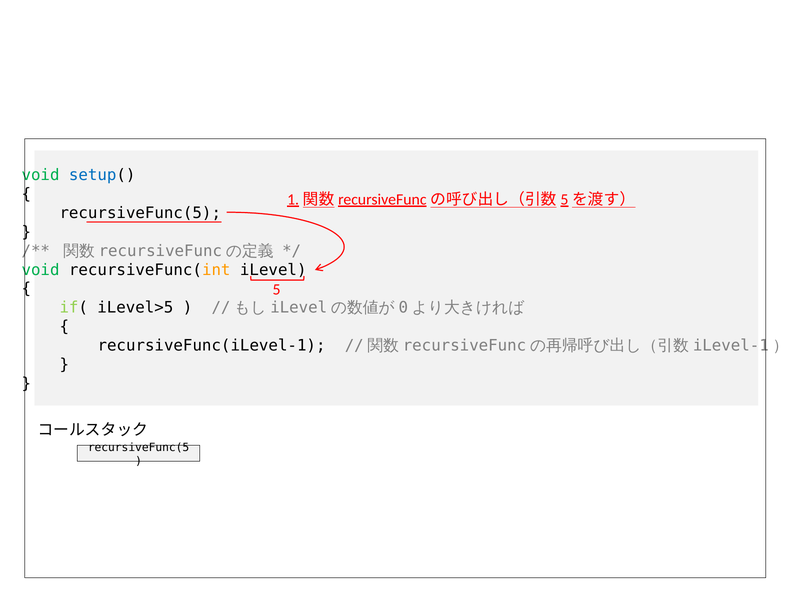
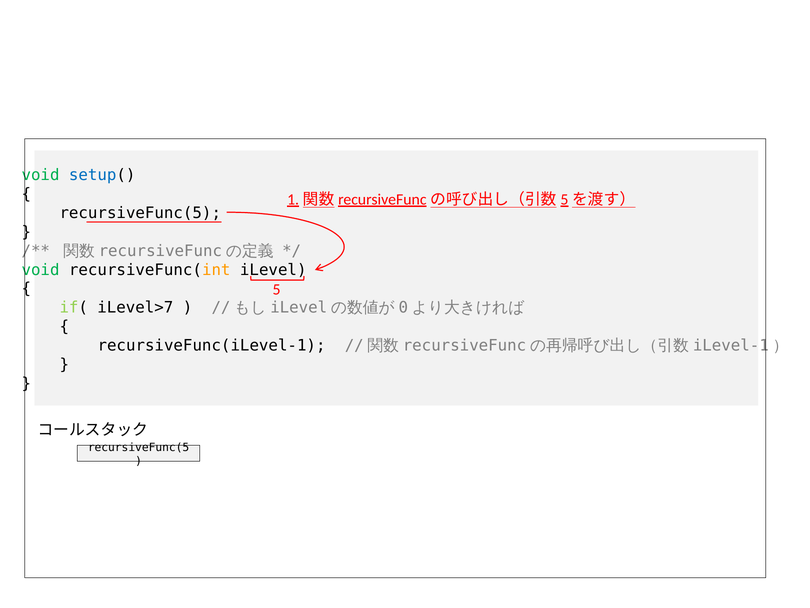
iLevel>5: iLevel>5 -> iLevel>7
